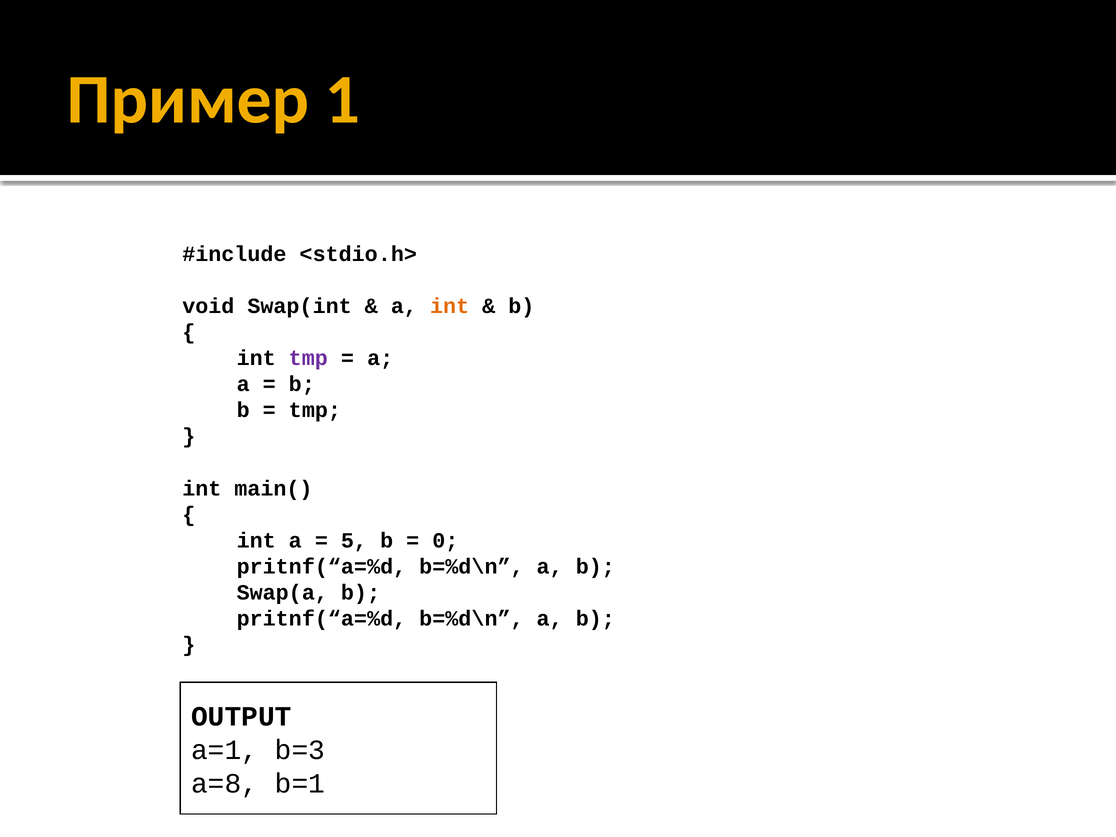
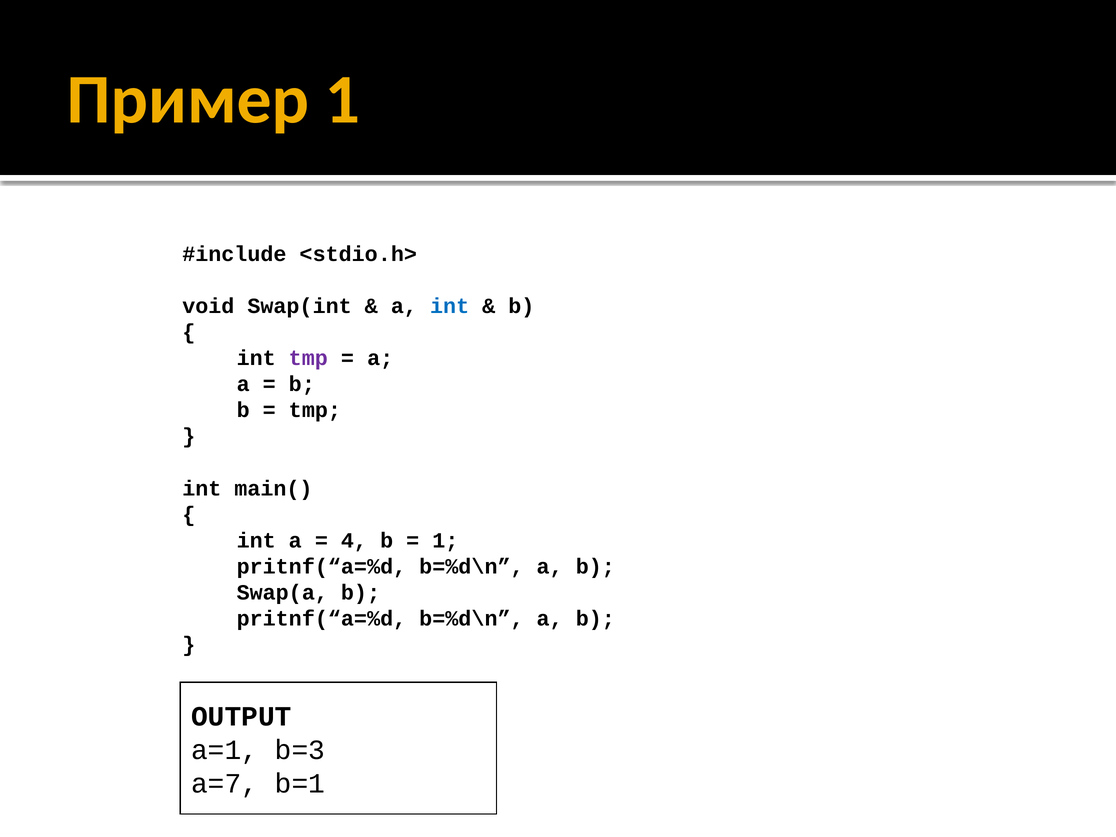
int at (450, 306) colour: orange -> blue
5: 5 -> 4
0 at (445, 540): 0 -> 1
a=8: a=8 -> a=7
